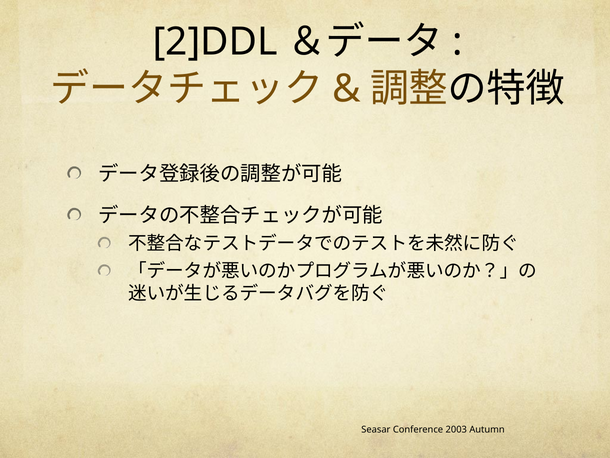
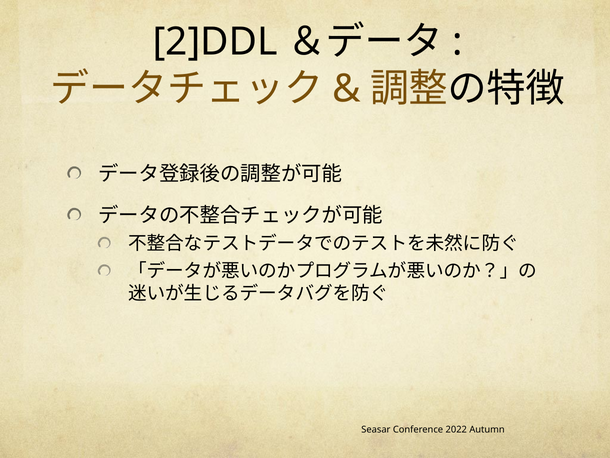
2003: 2003 -> 2022
